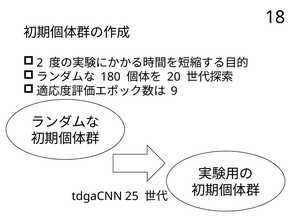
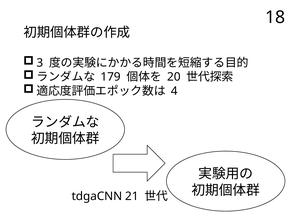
2: 2 -> 3
180: 180 -> 179
9: 9 -> 4
25: 25 -> 21
